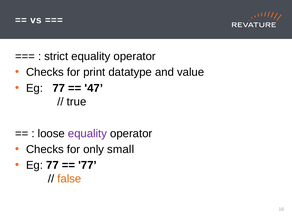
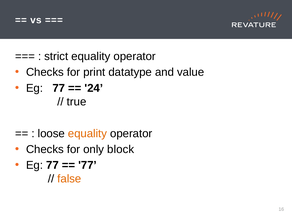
47: 47 -> 24
equality at (87, 133) colour: purple -> orange
small: small -> block
